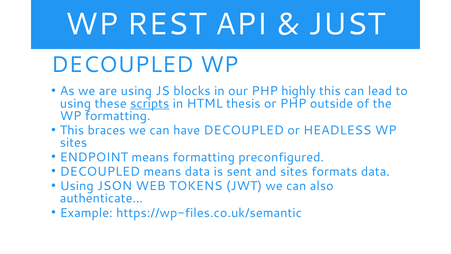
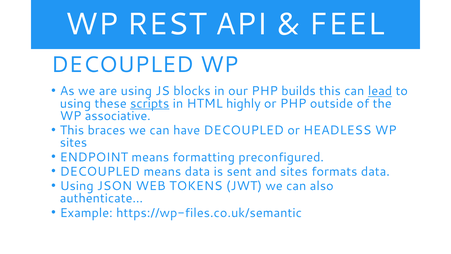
JUST: JUST -> FEEL
highly: highly -> builds
lead underline: none -> present
thesis: thesis -> highly
WP formatting: formatting -> associative
